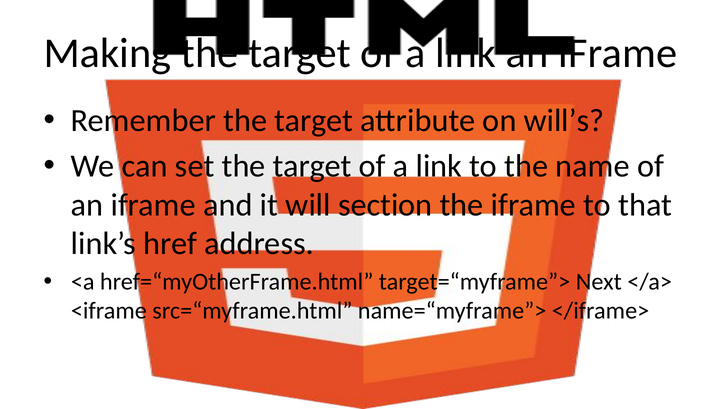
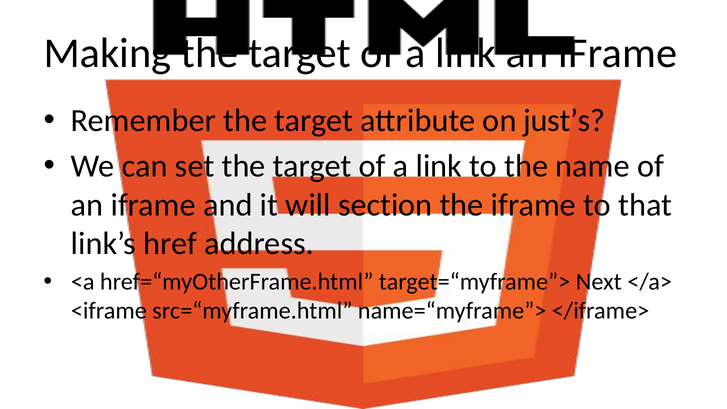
will’s: will’s -> just’s
